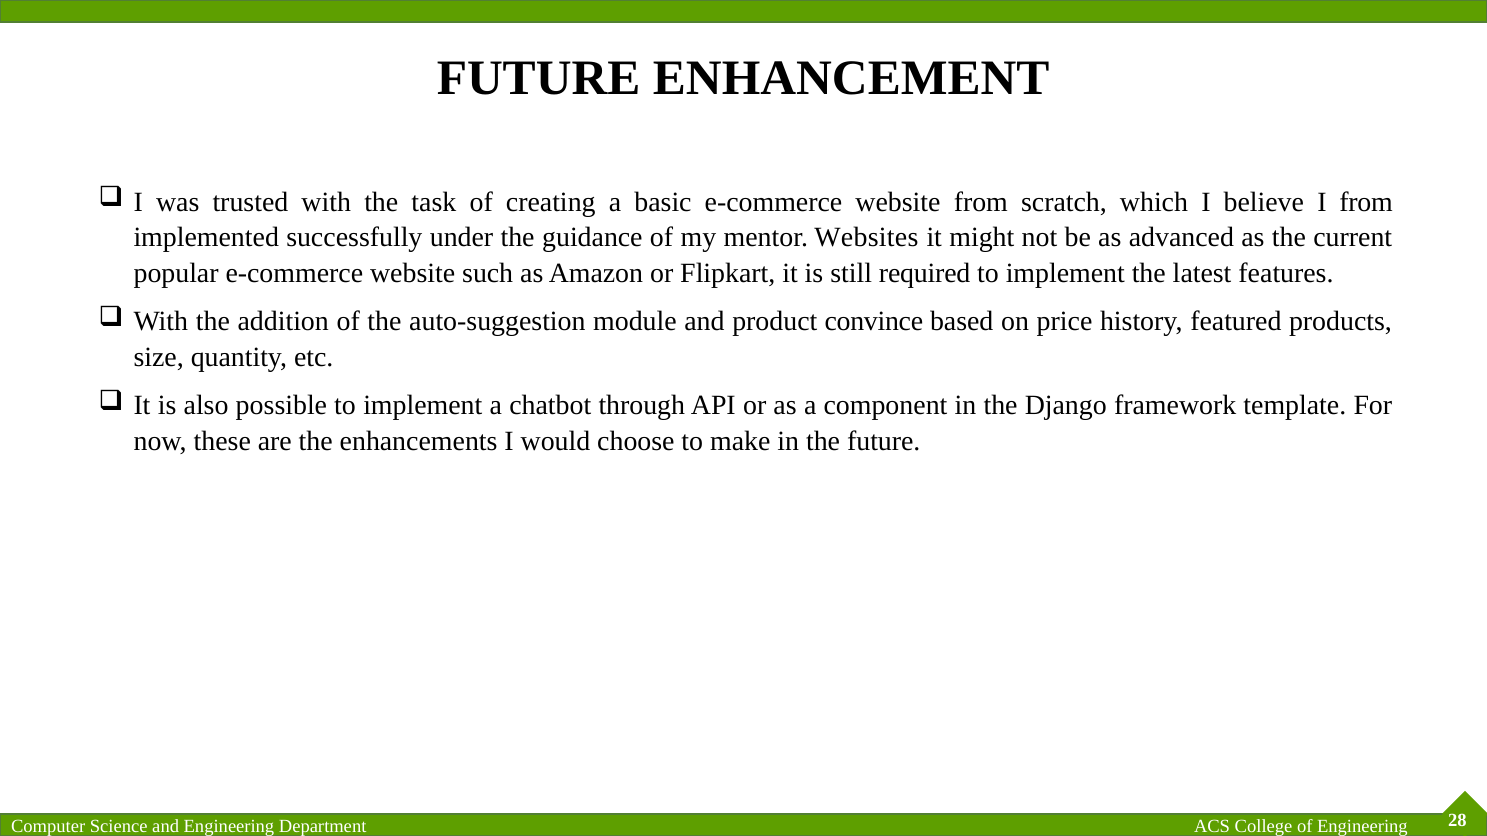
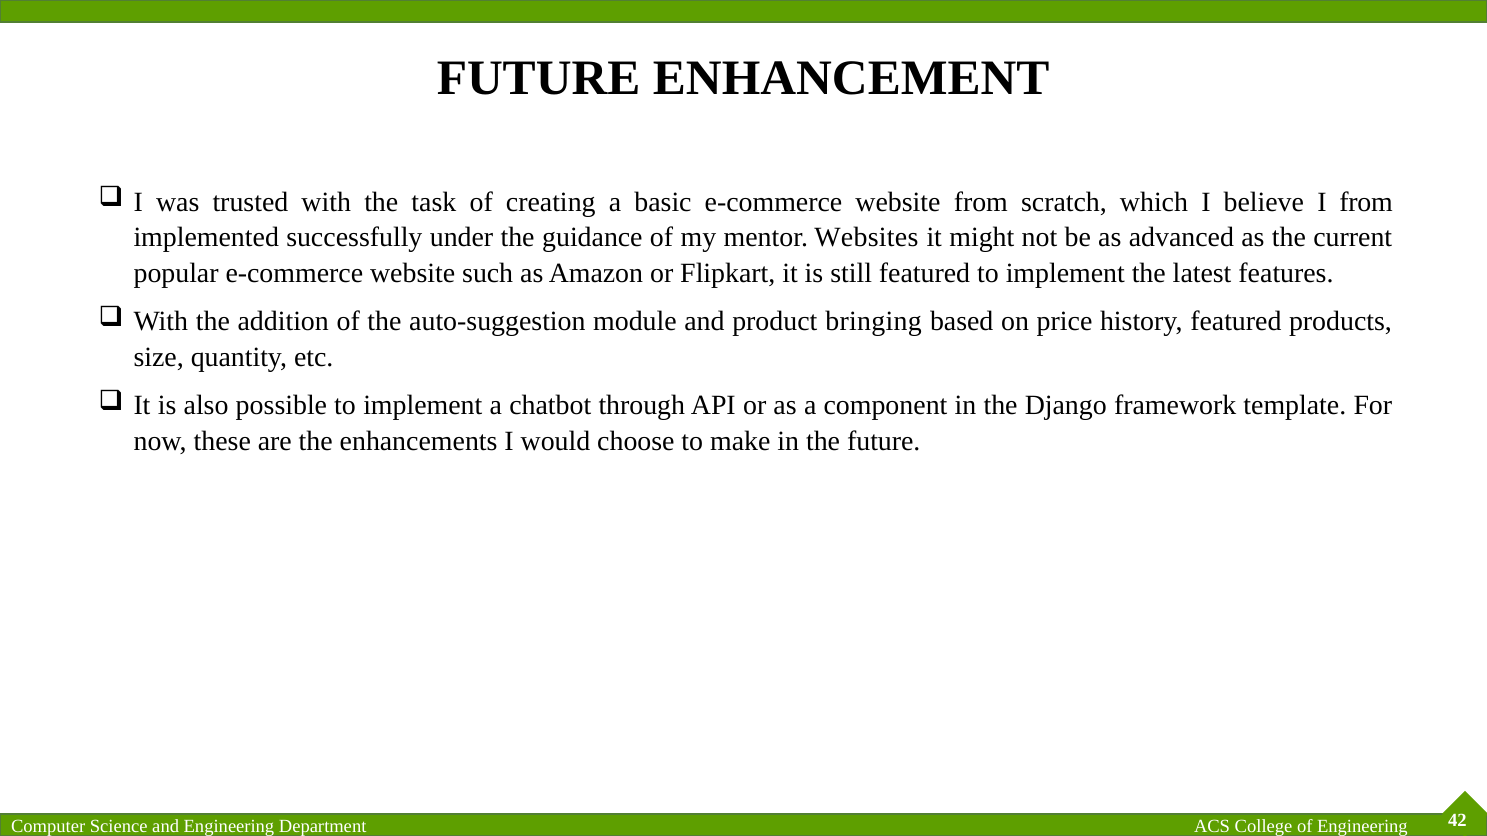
still required: required -> featured
convince: convince -> bringing
28: 28 -> 42
